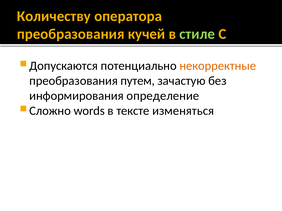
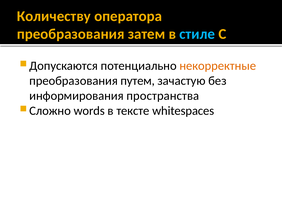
кучей: кучей -> затем
стиле colour: light green -> light blue
определение: определение -> пространства
изменяться: изменяться -> whitespaces
